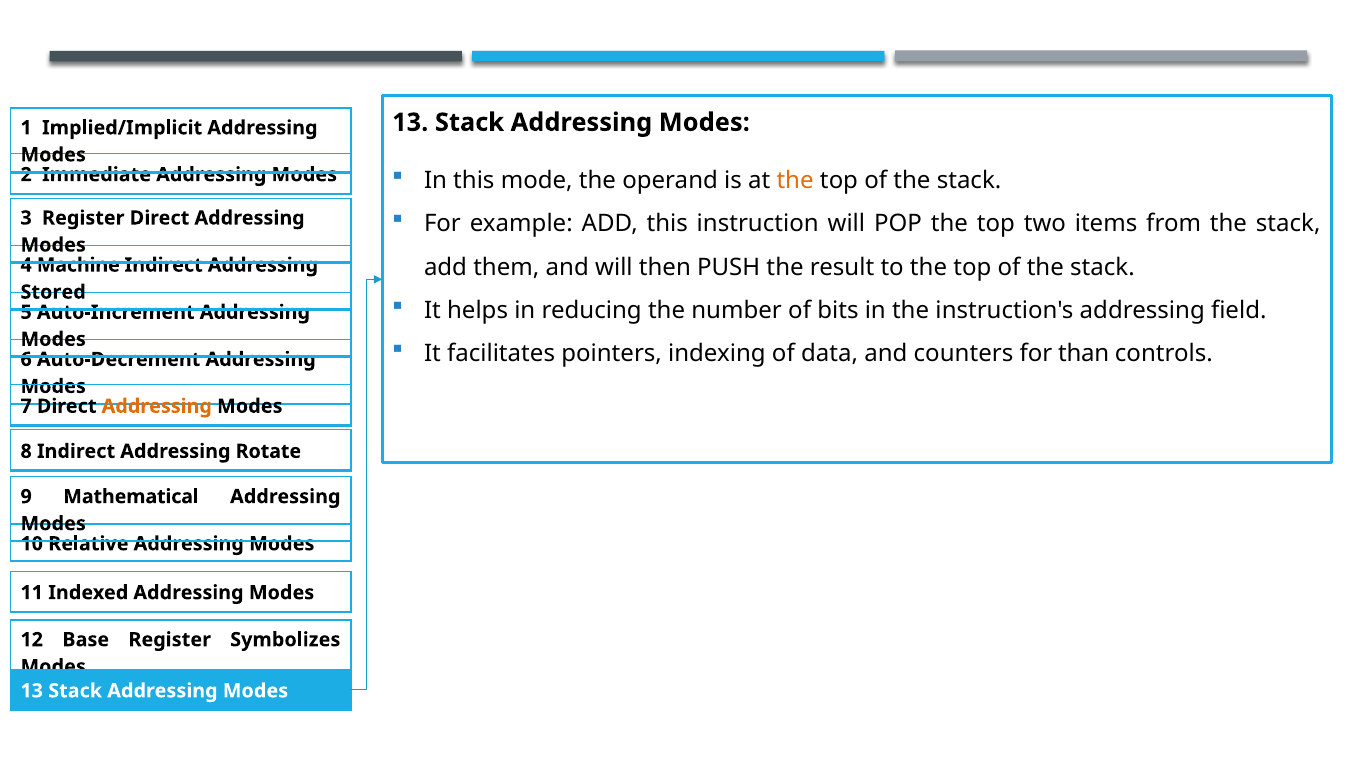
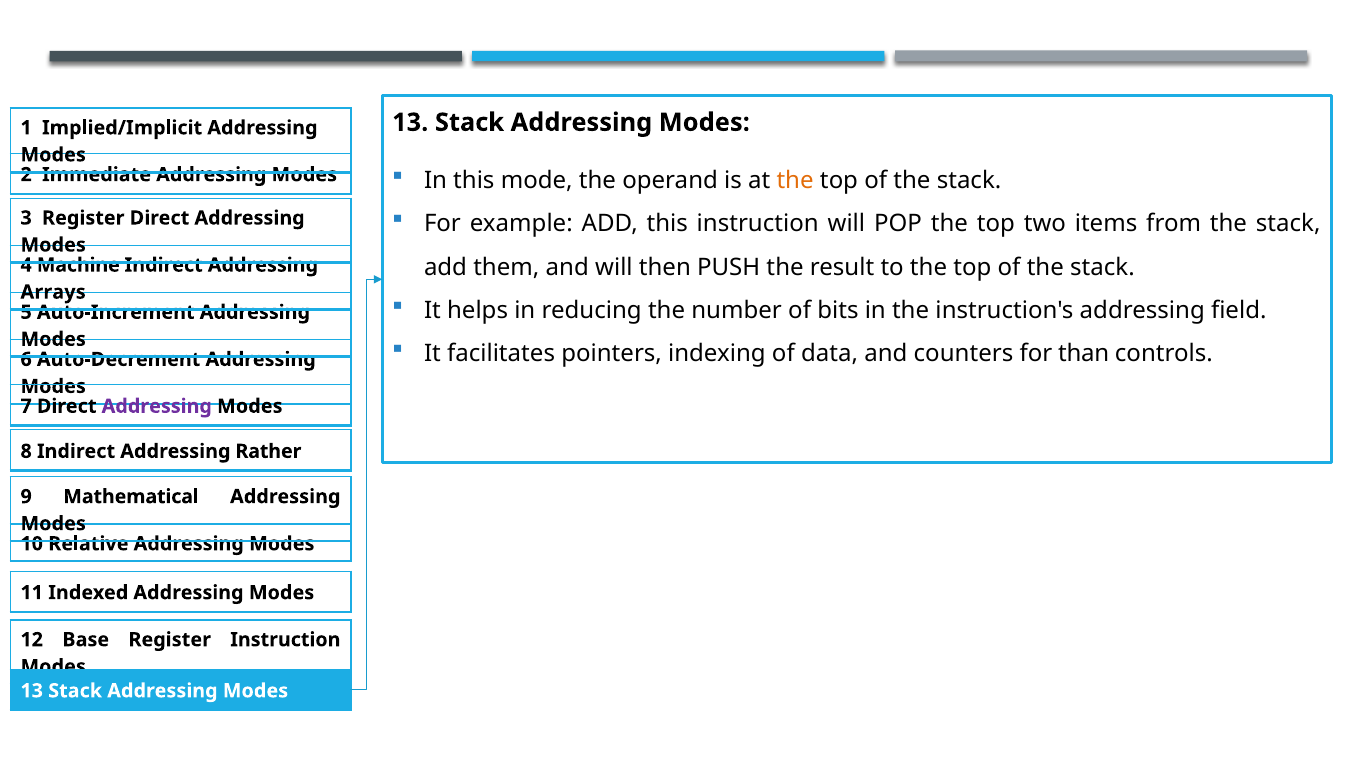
Stored: Stored -> Arrays
Addressing at (157, 406) colour: orange -> purple
Rotate: Rotate -> Rather
Register Symbolizes: Symbolizes -> Instruction
